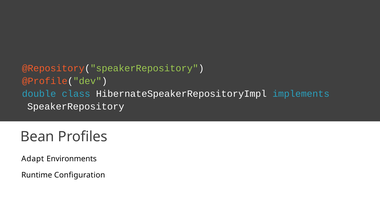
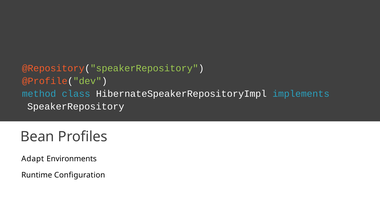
double: double -> method
